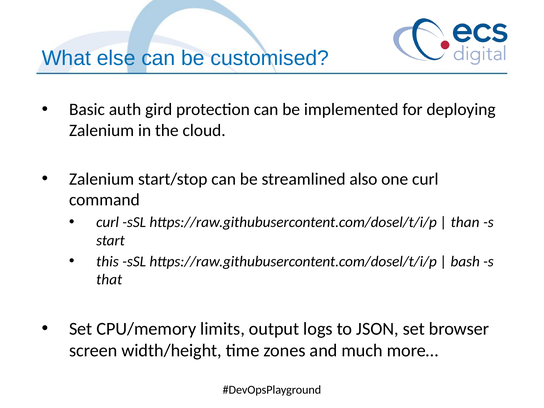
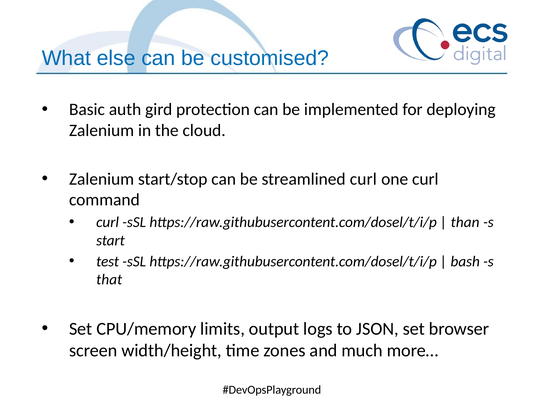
streamlined also: also -> curl
this: this -> test
